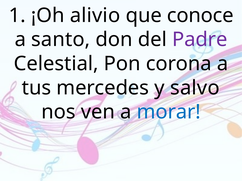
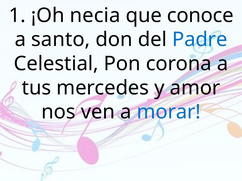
alivio: alivio -> necia
Padre colour: purple -> blue
salvo: salvo -> amor
